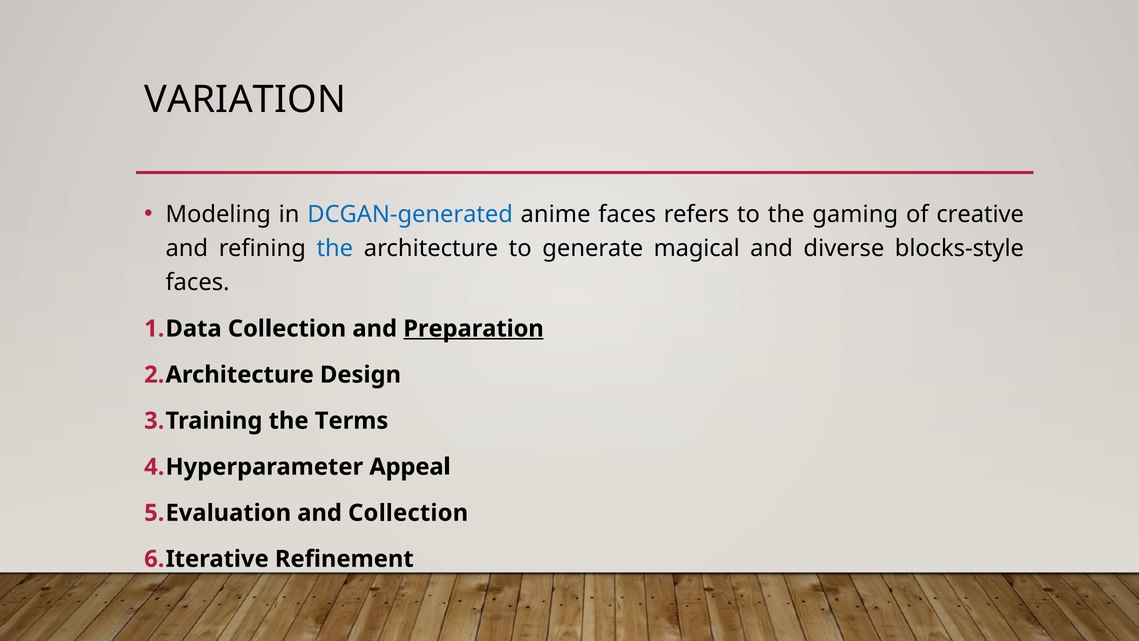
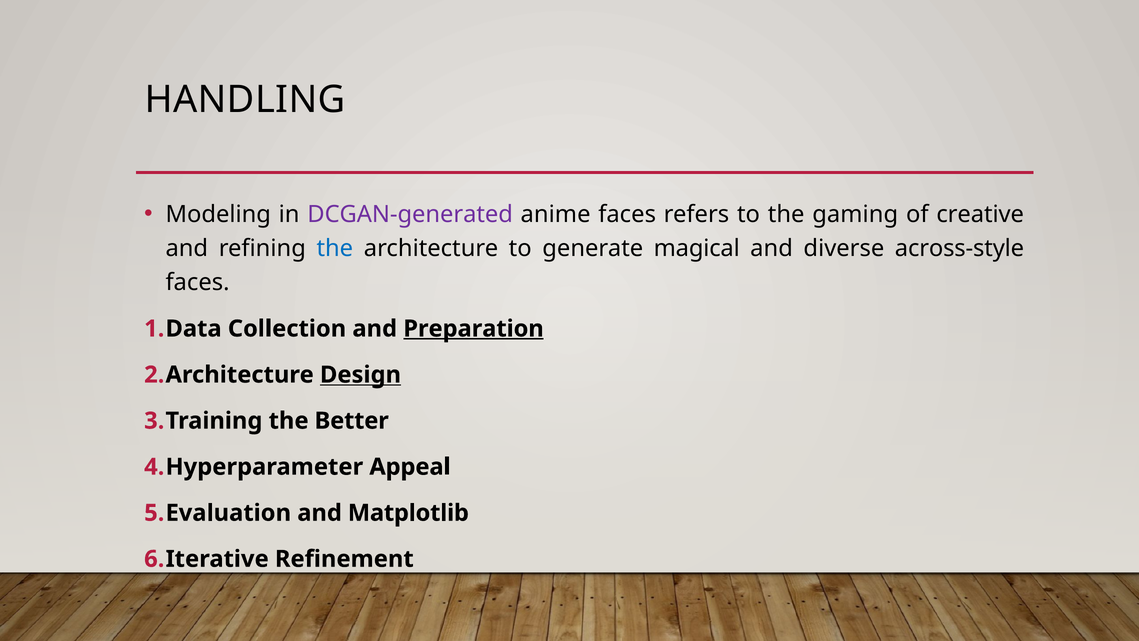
VARIATION: VARIATION -> HANDLING
DCGAN-generated colour: blue -> purple
blocks-style: blocks-style -> across-style
Design underline: none -> present
Terms: Terms -> Better
and Collection: Collection -> Matplotlib
